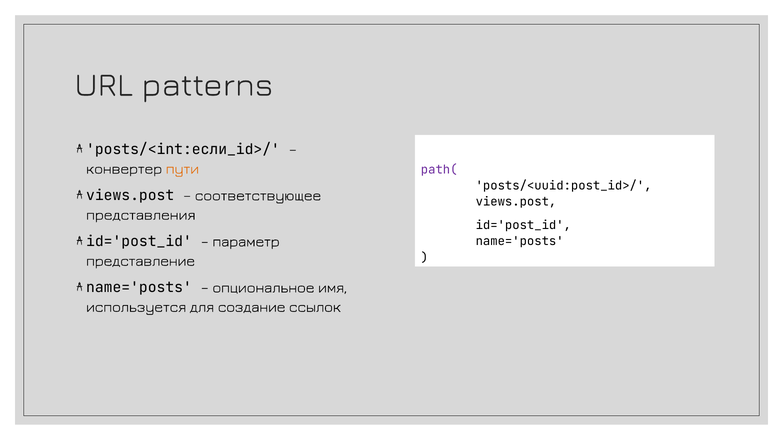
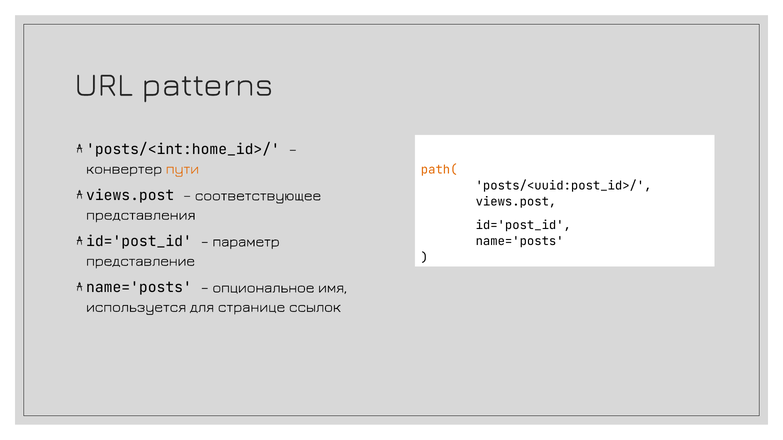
posts/<int:если_id>/: posts/<int:если_id>/ -> posts/<int:home_id>/
path( colour: purple -> orange
создание: создание -> странице
